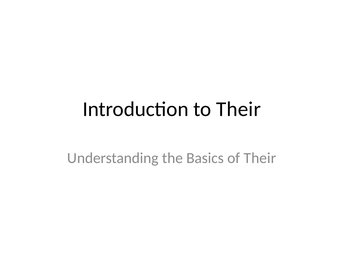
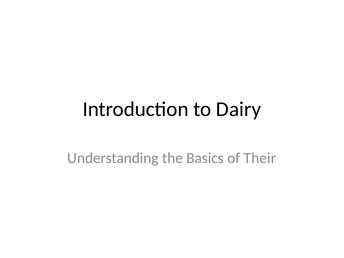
to Their: Their -> Dairy
